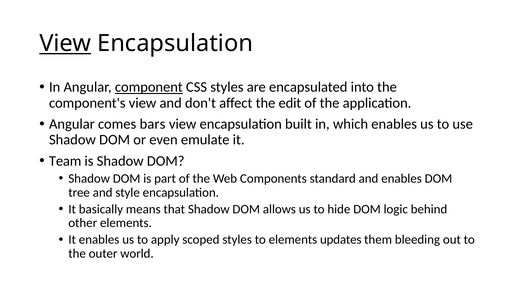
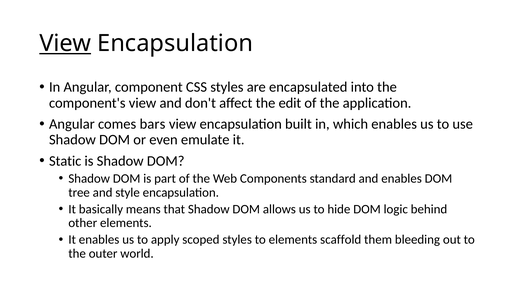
component underline: present -> none
Team: Team -> Static
updates: updates -> scaffold
